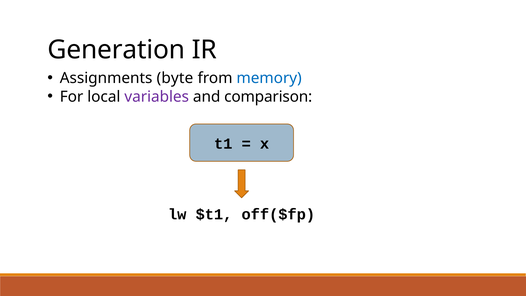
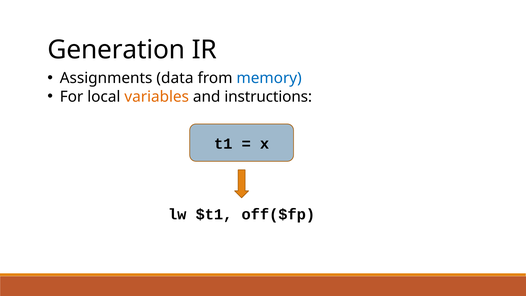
byte: byte -> data
variables colour: purple -> orange
comparison: comparison -> instructions
